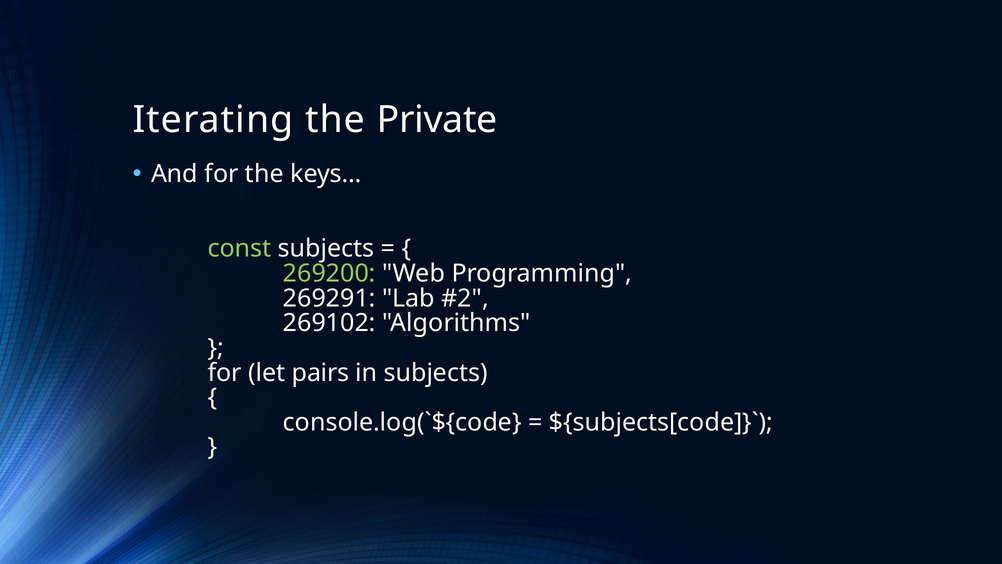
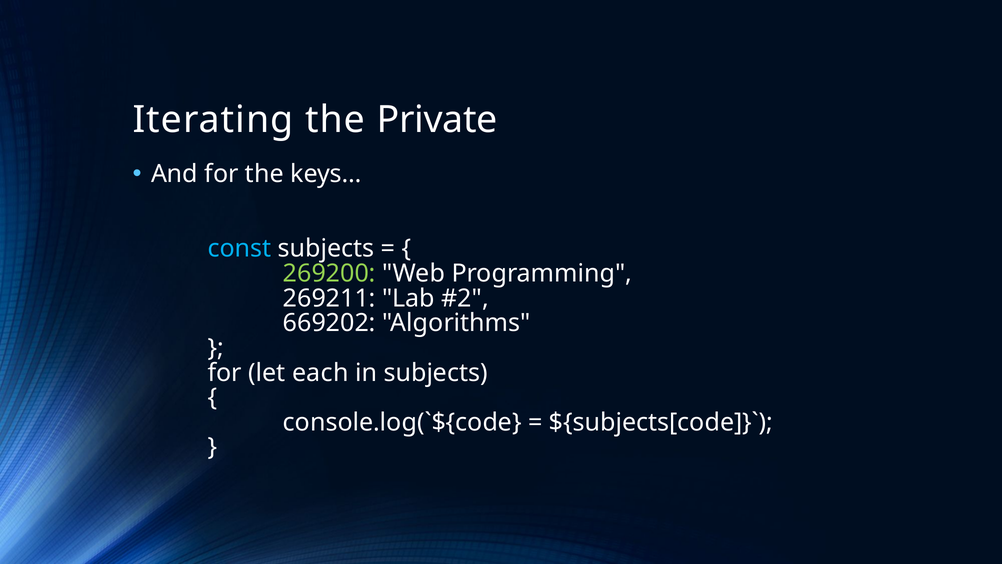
const colour: light green -> light blue
269291: 269291 -> 269211
269102: 269102 -> 669202
pairs: pairs -> each
